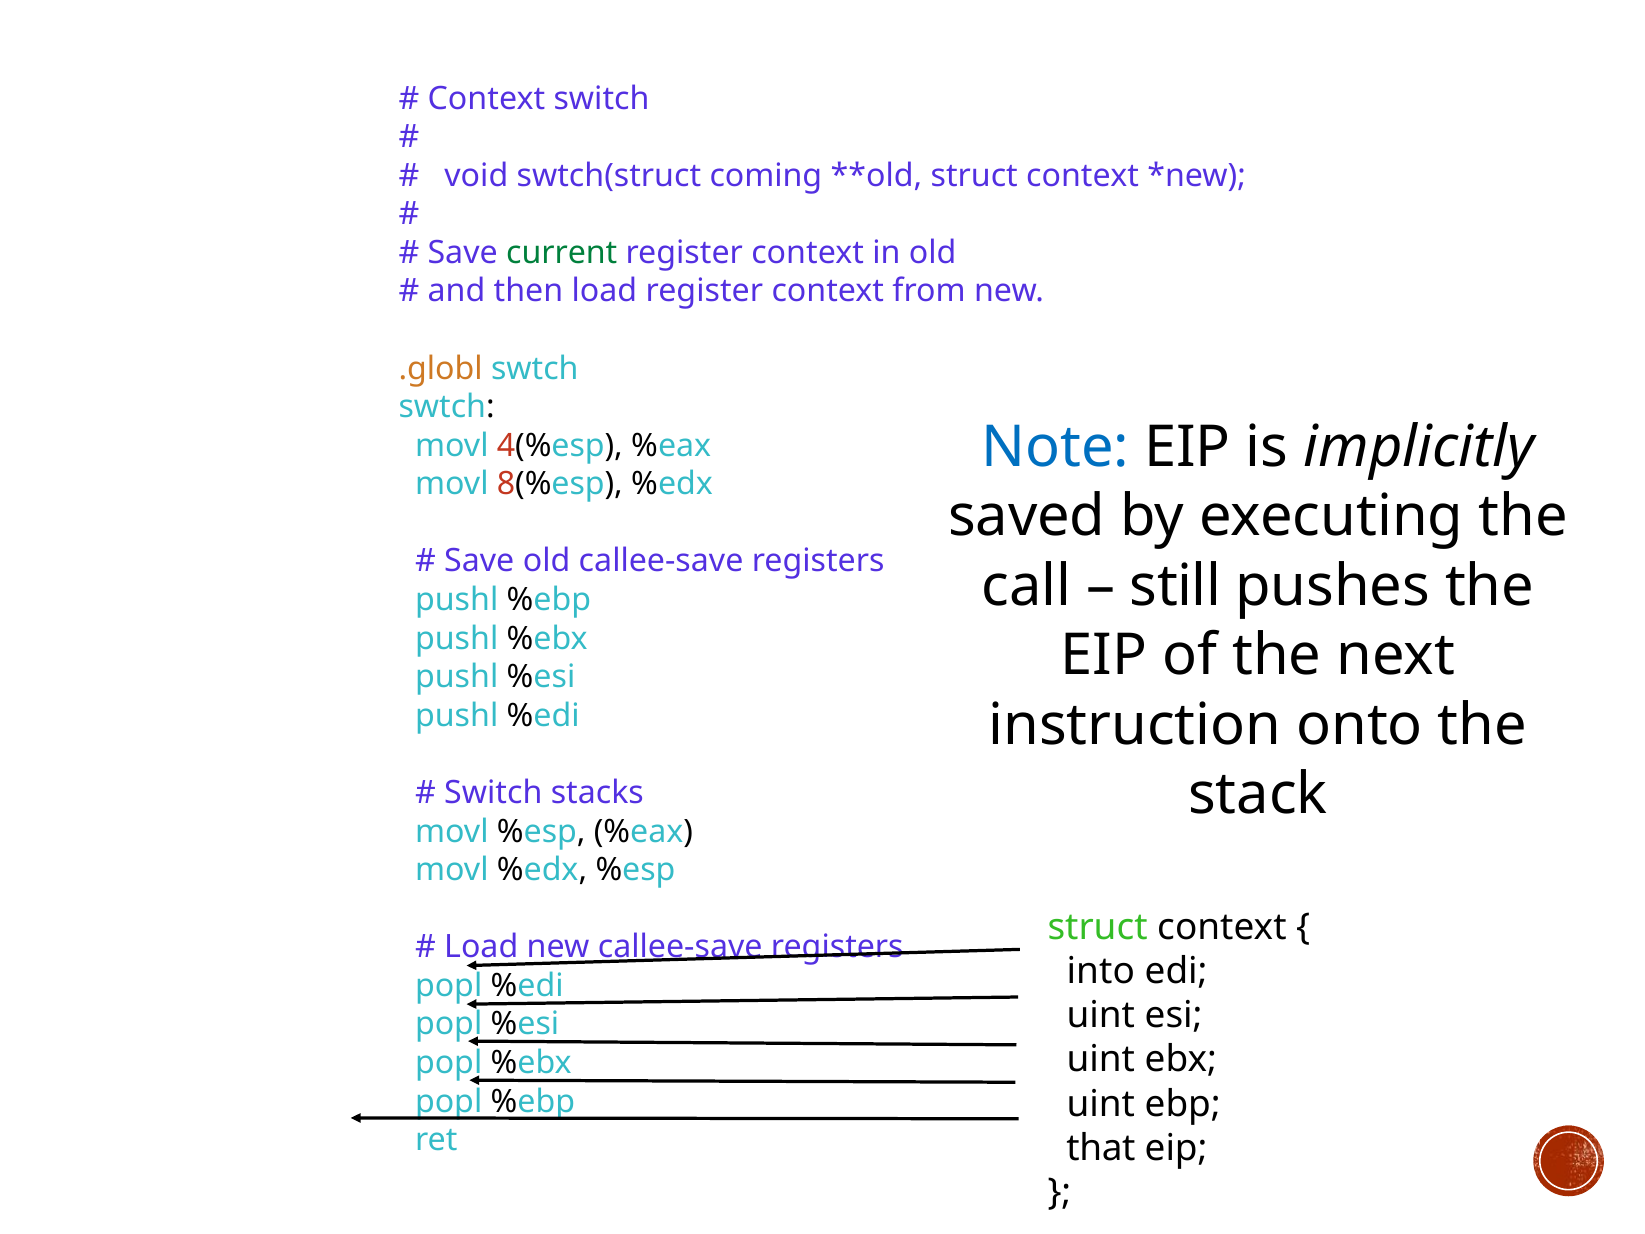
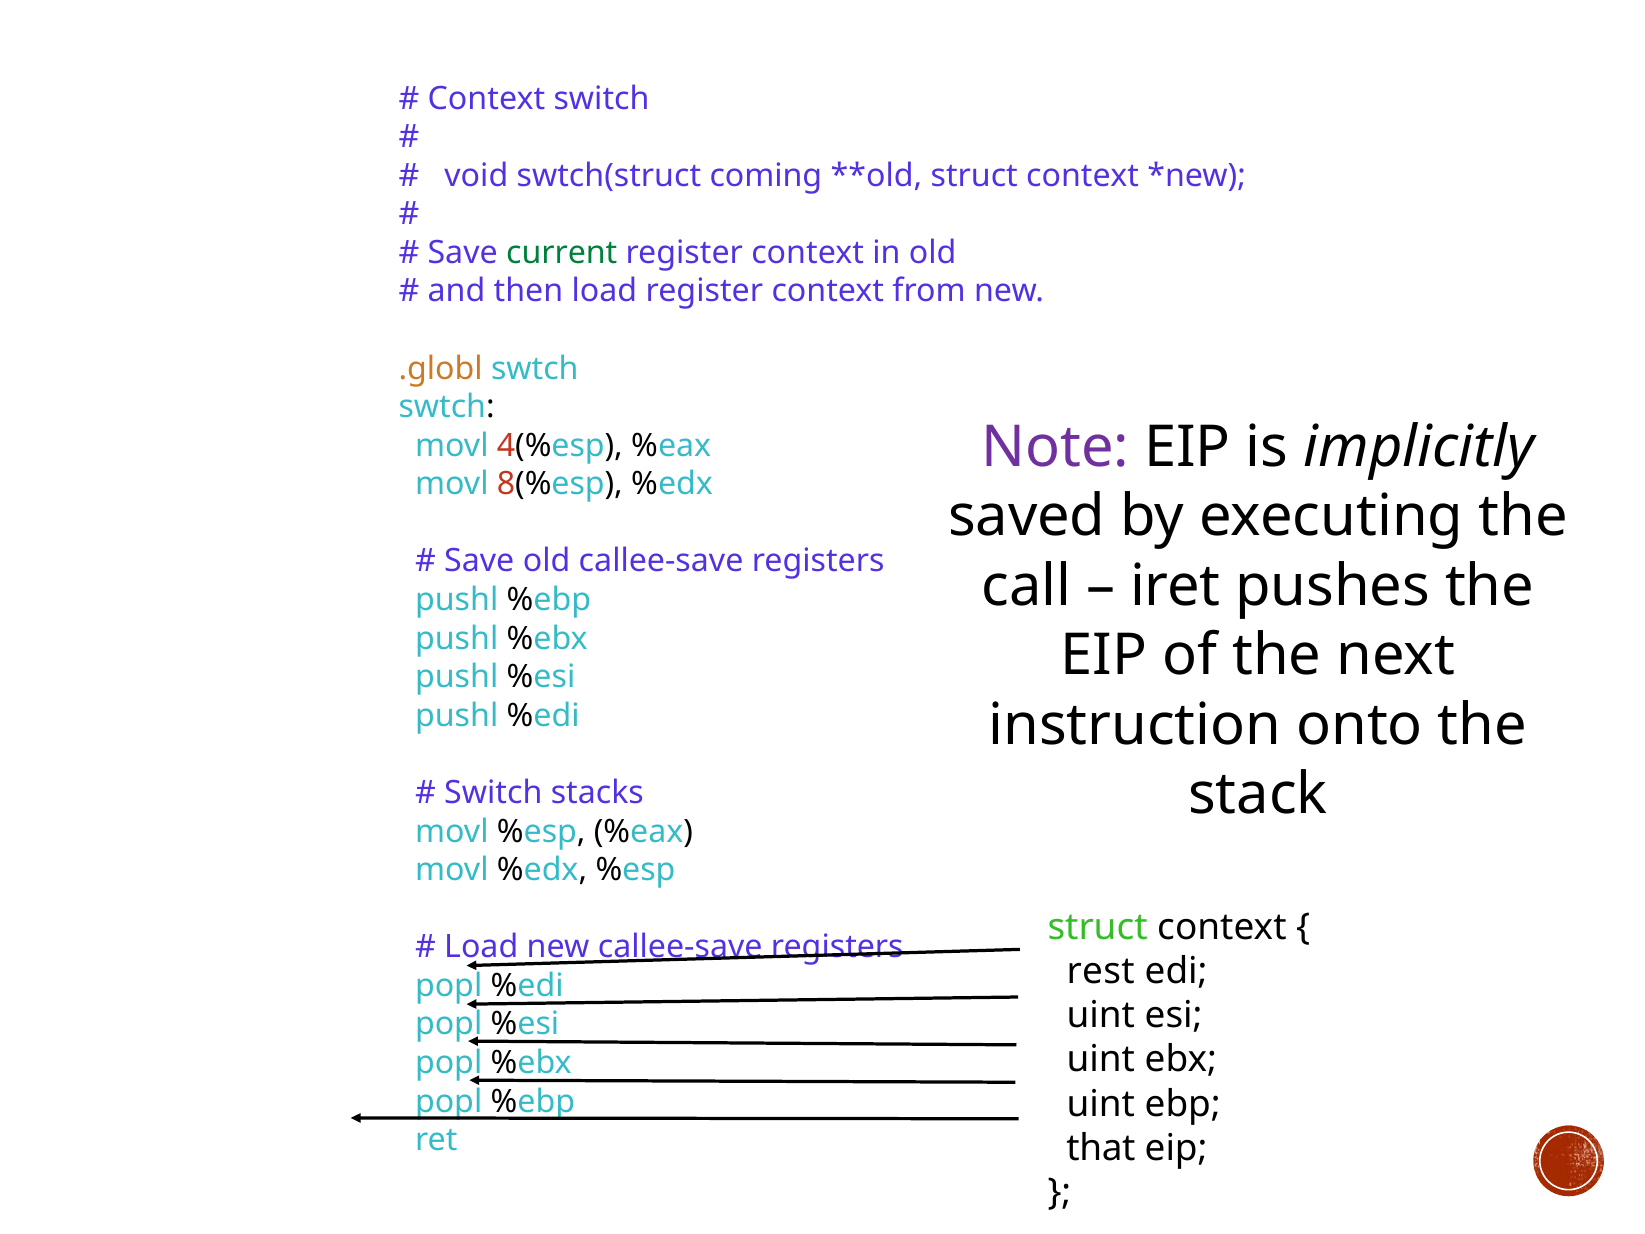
Note colour: blue -> purple
still: still -> iret
into: into -> rest
